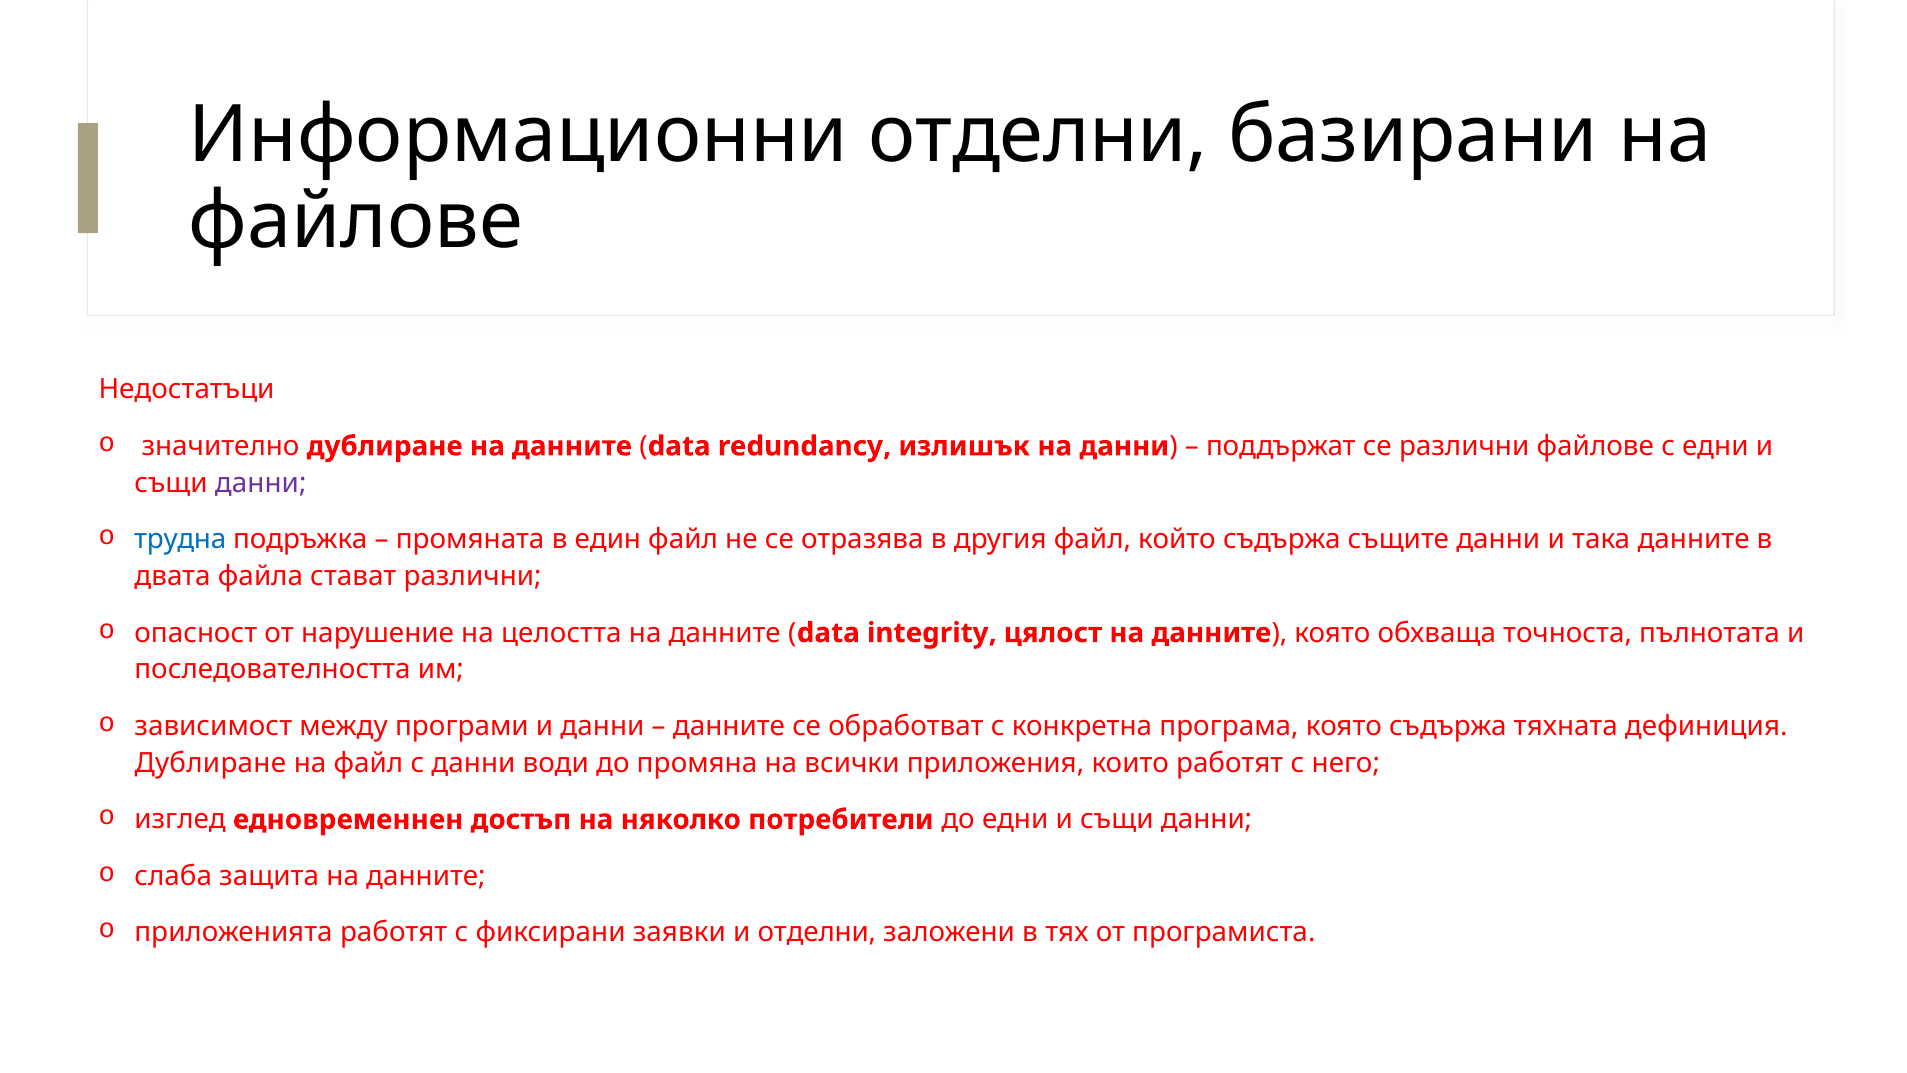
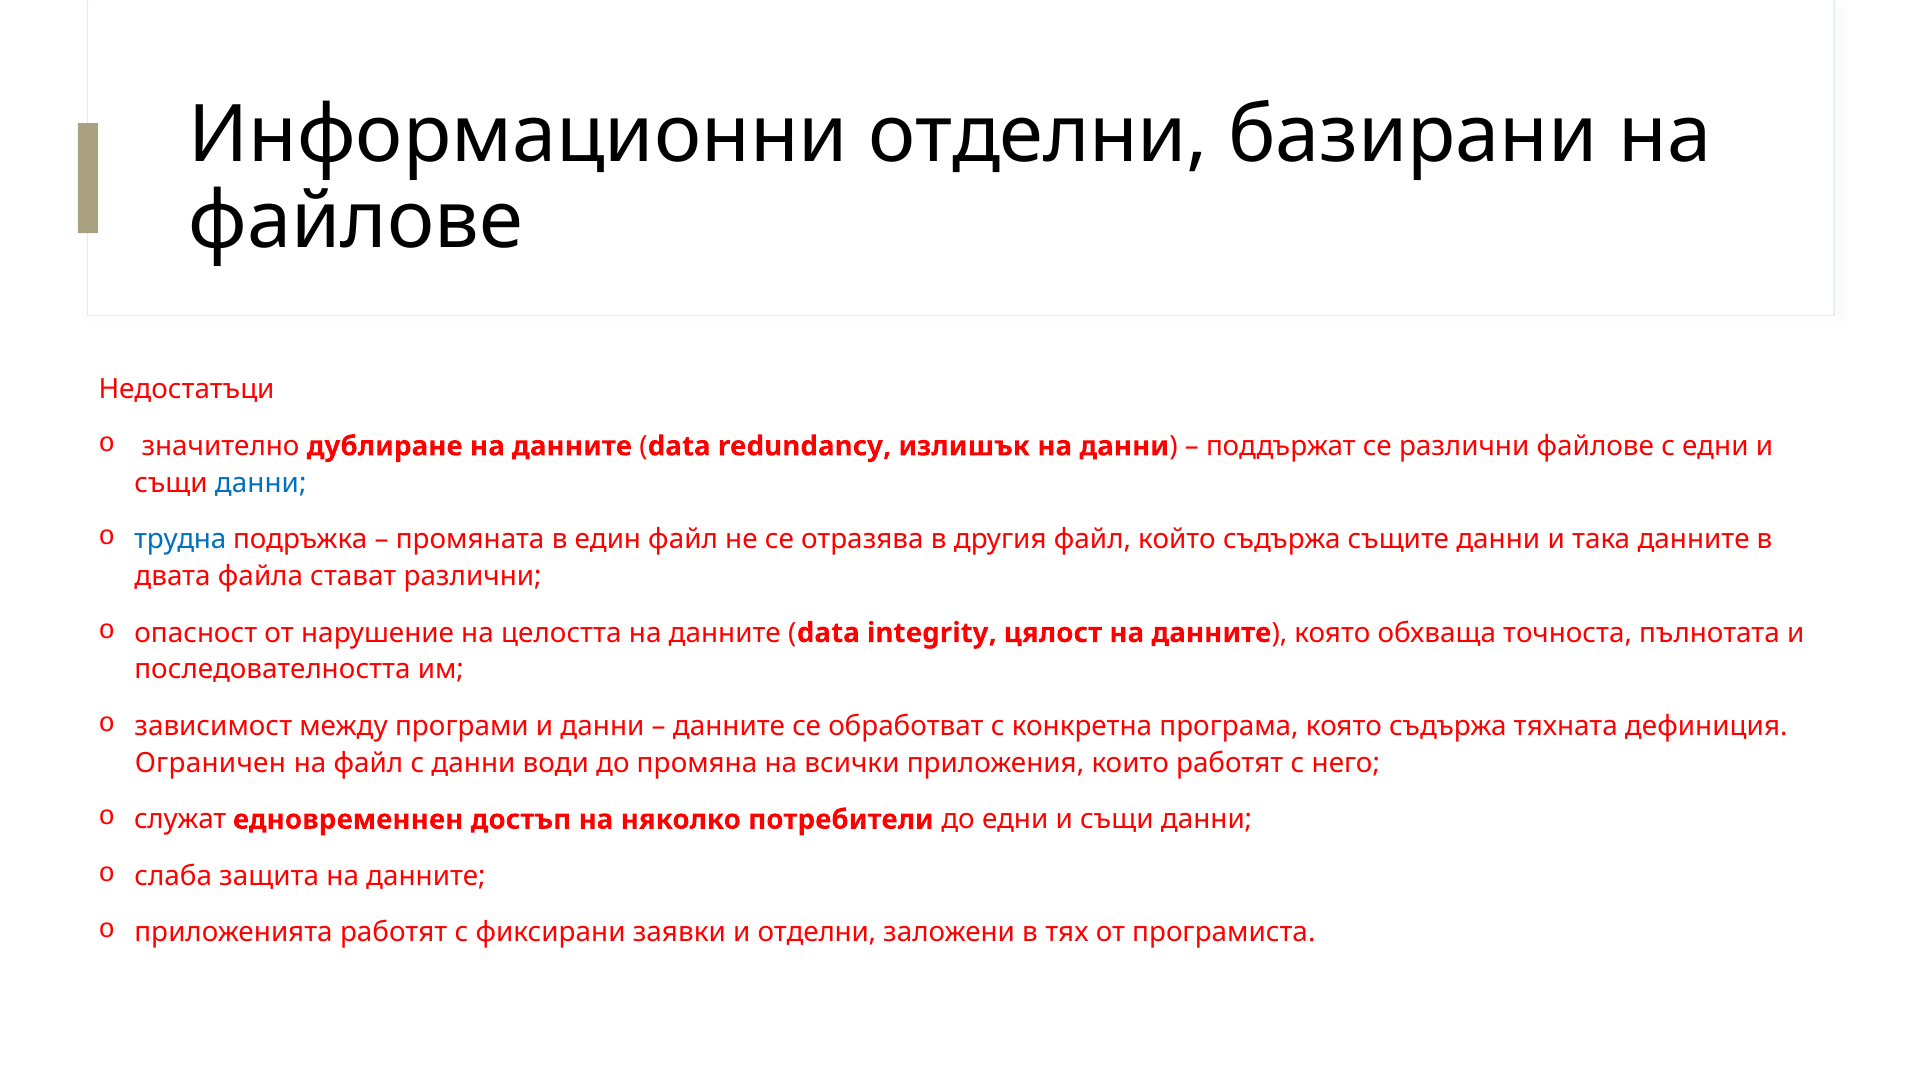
данни at (261, 483) colour: purple -> blue
Дублиране at (210, 763): Дублиране -> Ограничен
изглед: изглед -> служат
